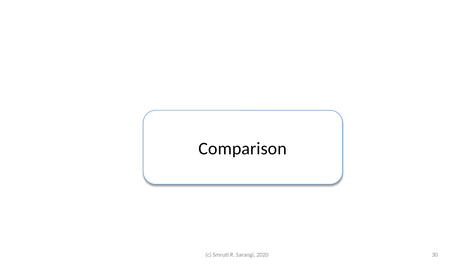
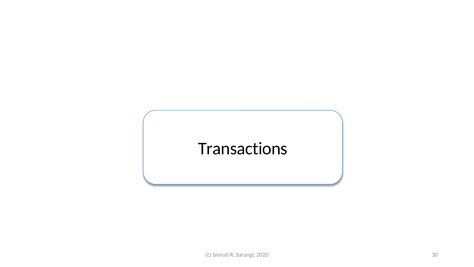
Comparison: Comparison -> Transactions
